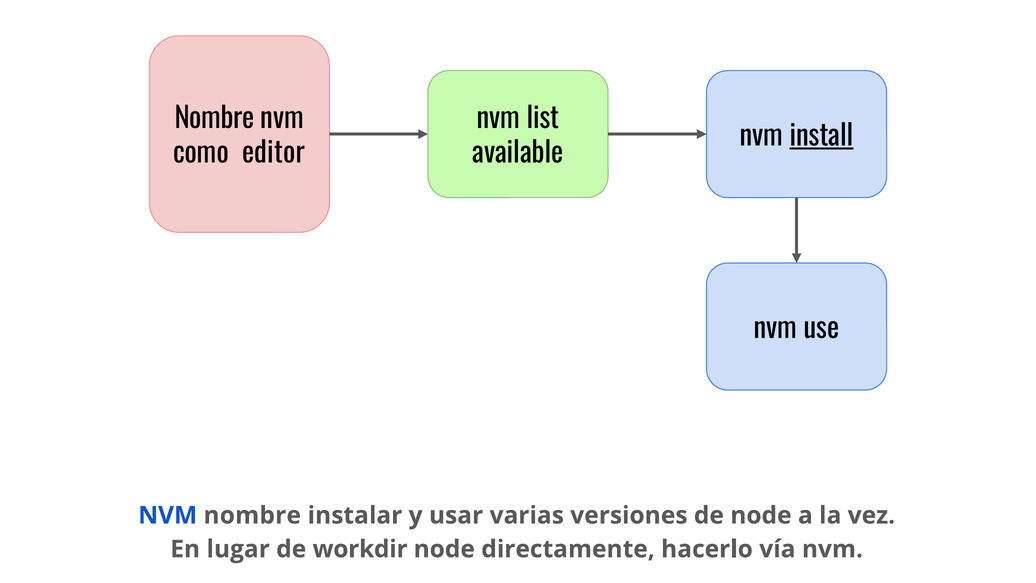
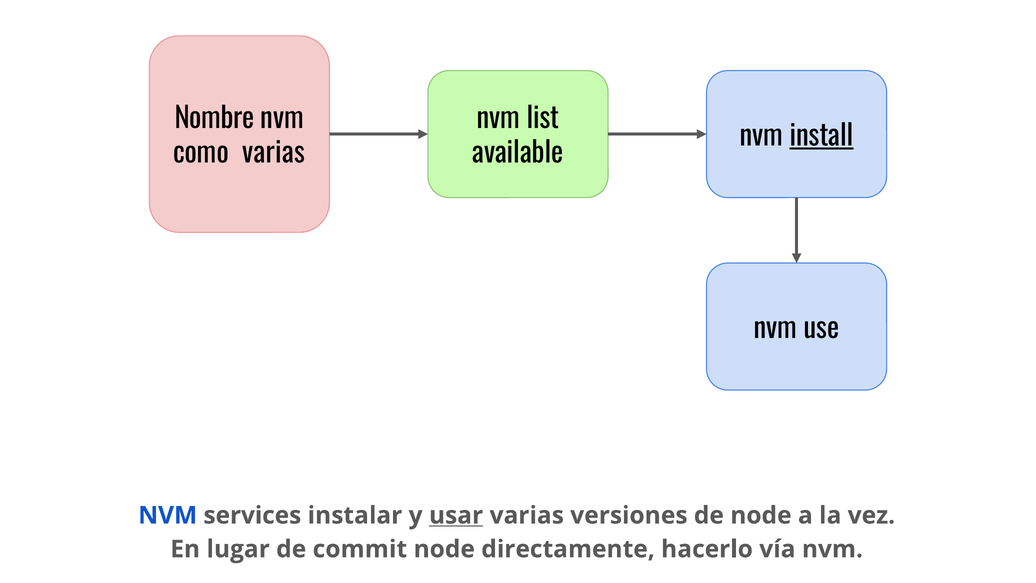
como editor: editor -> varias
NVM nombre: nombre -> services
usar underline: none -> present
workdir: workdir -> commit
